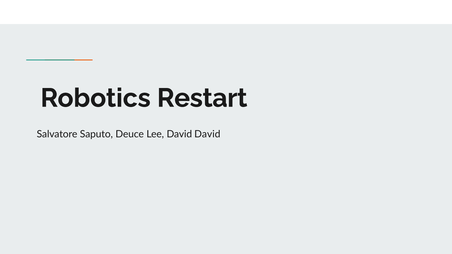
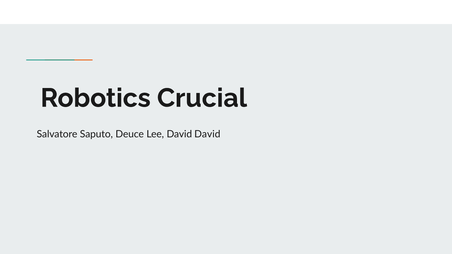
Restart: Restart -> Crucial
